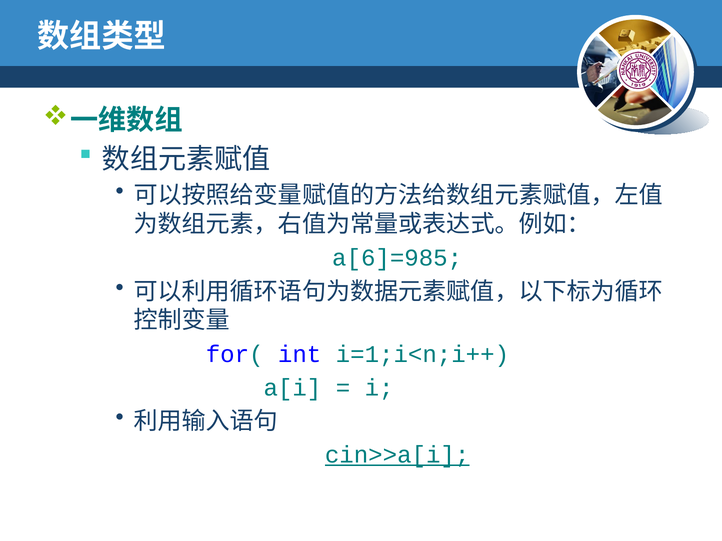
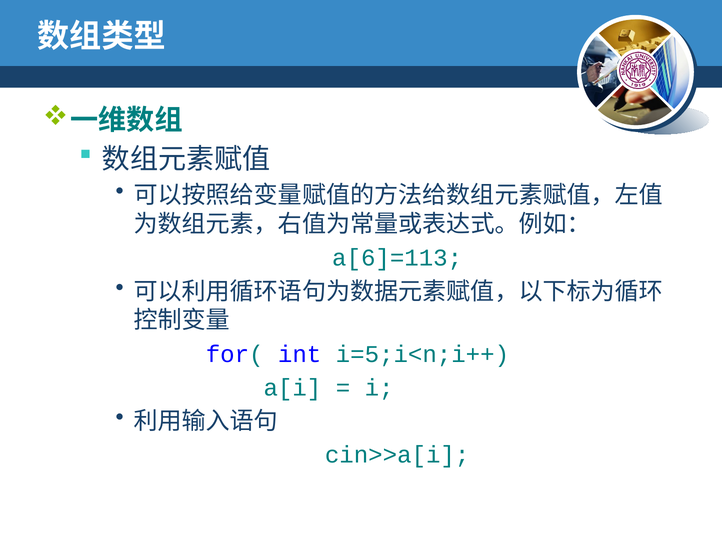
a[6]=985: a[6]=985 -> a[6]=113
i=1;i<n;i++: i=1;i<n;i++ -> i=5;i<n;i++
cin>>a[i underline: present -> none
